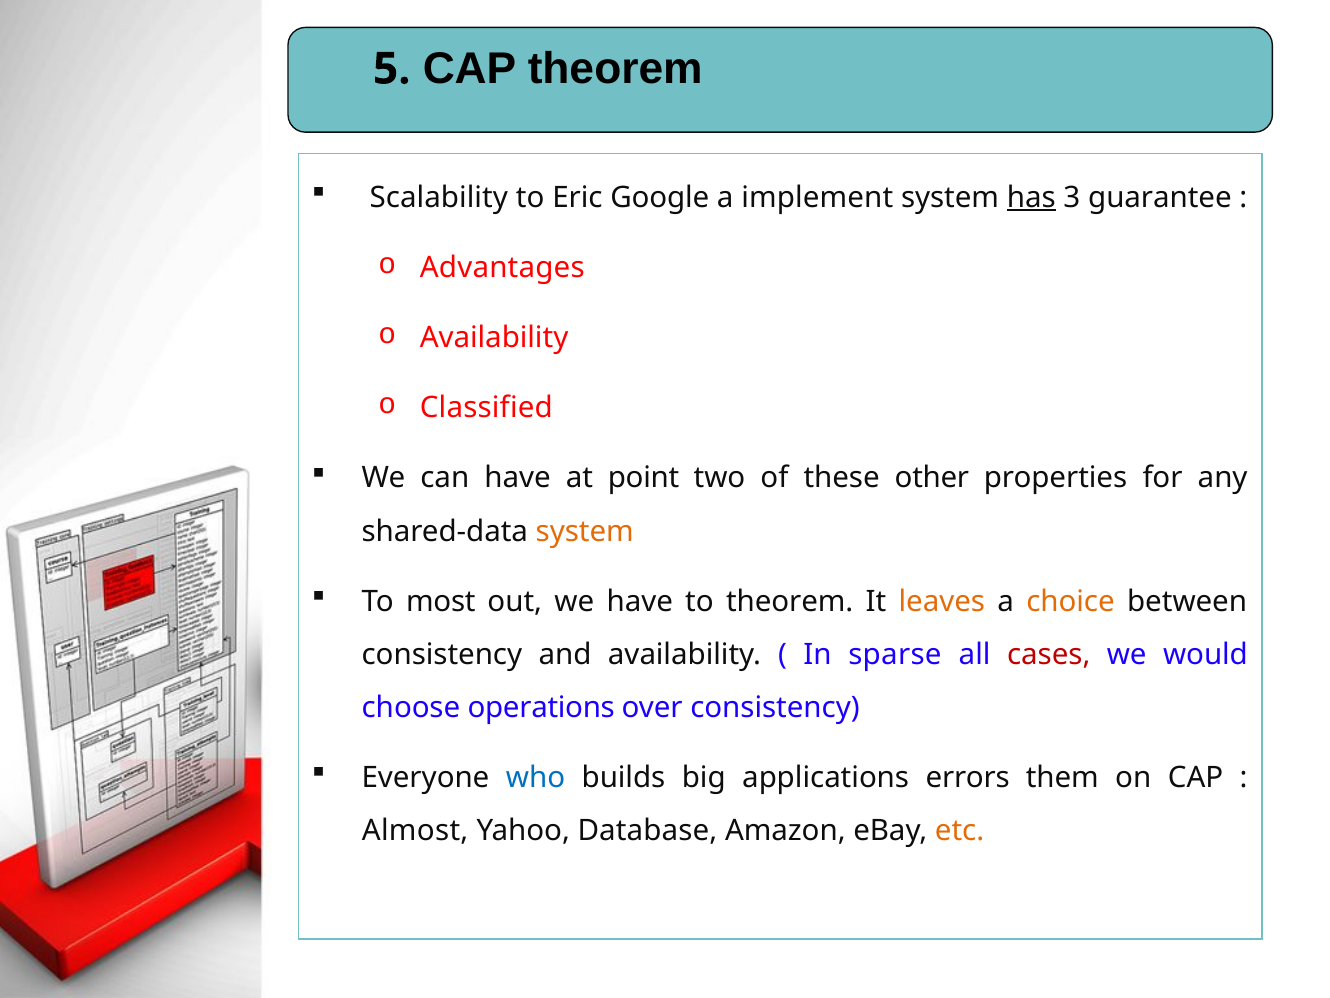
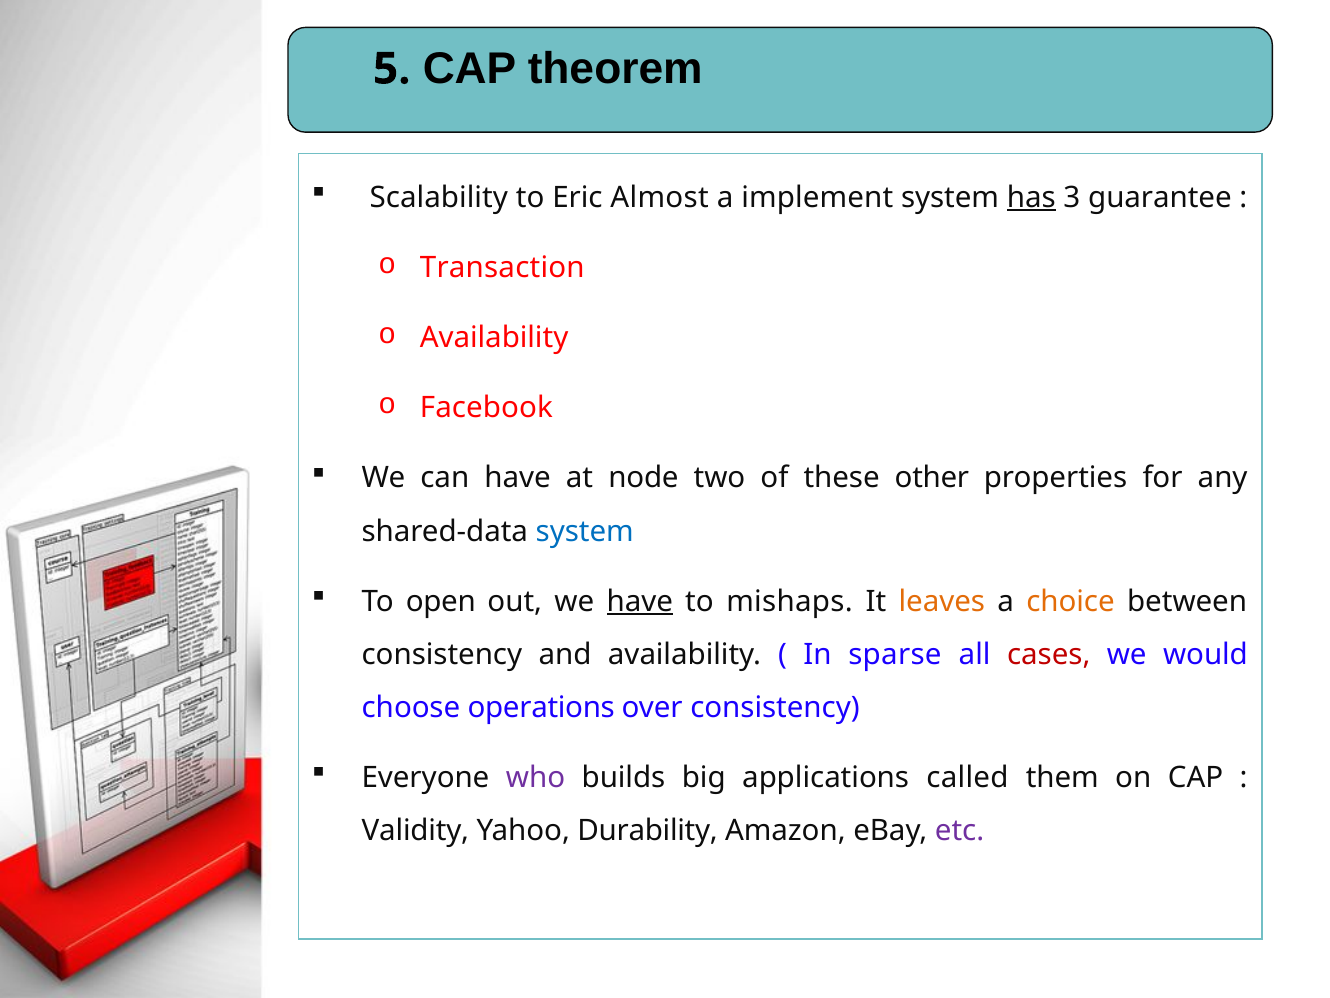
Google: Google -> Almost
Advantages: Advantages -> Transaction
Classified: Classified -> Facebook
point: point -> node
system at (585, 531) colour: orange -> blue
most: most -> open
have at (640, 601) underline: none -> present
to theorem: theorem -> mishaps
who colour: blue -> purple
errors: errors -> called
Almost: Almost -> Validity
Database: Database -> Durability
etc colour: orange -> purple
